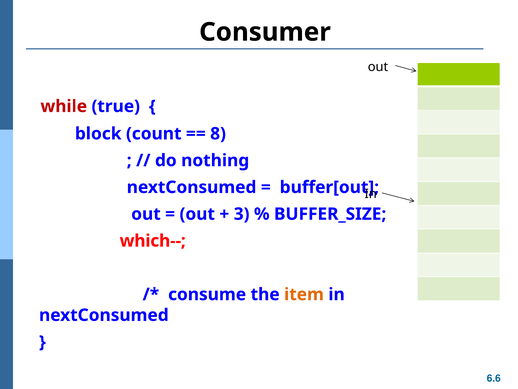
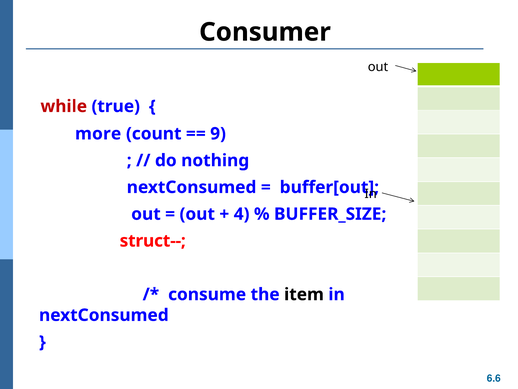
block: block -> more
8: 8 -> 9
3: 3 -> 4
which--: which-- -> struct--
item colour: orange -> black
